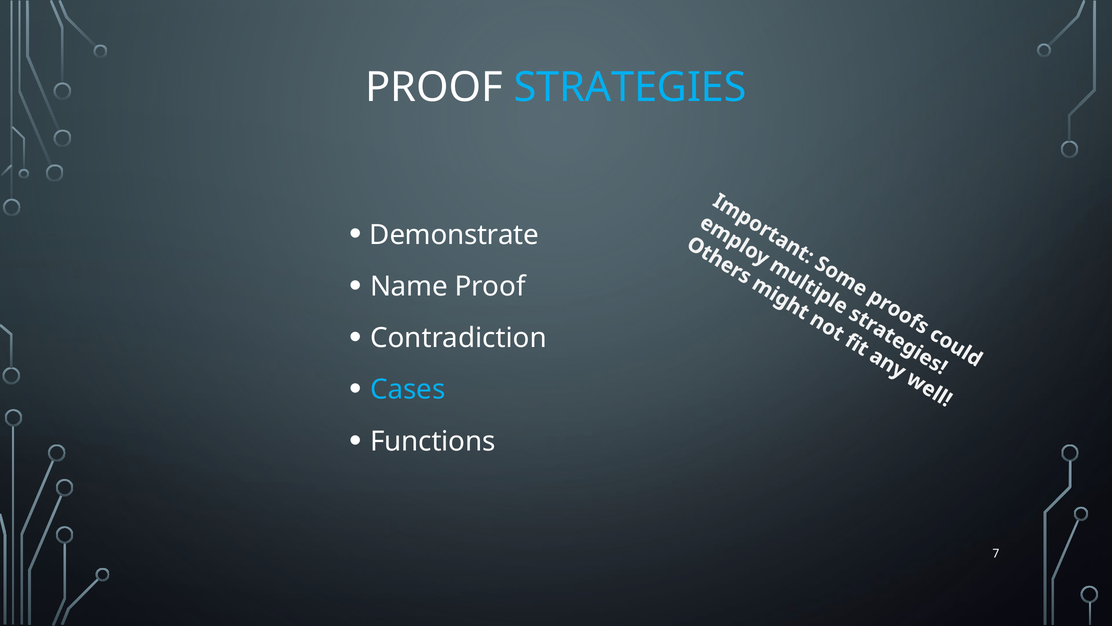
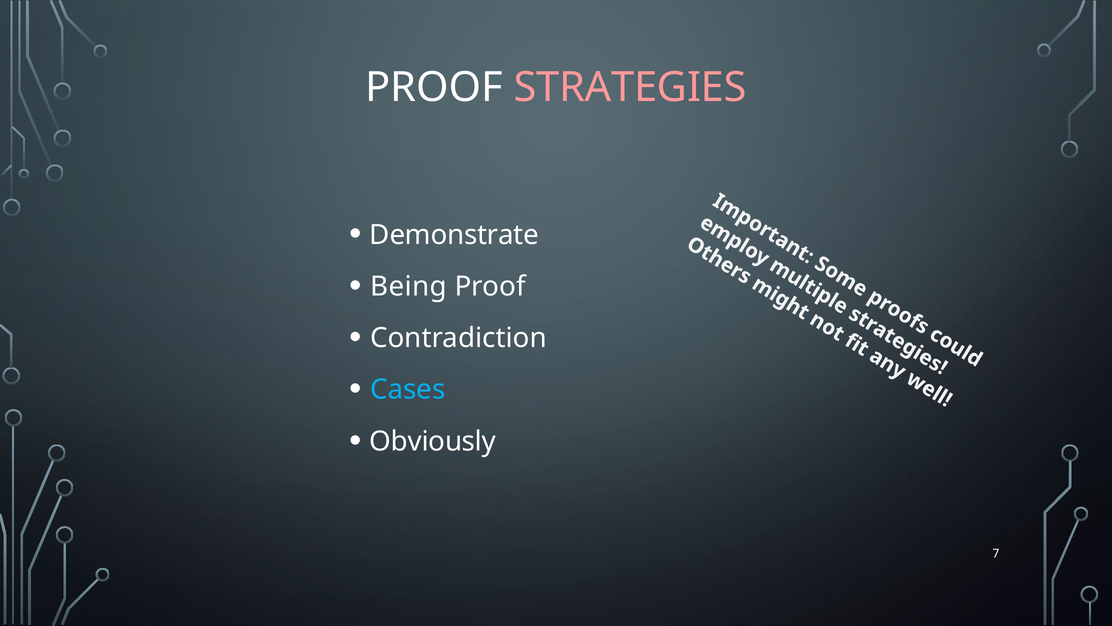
STRATEGIES colour: light blue -> pink
Name: Name -> Being
Functions: Functions -> Obviously
